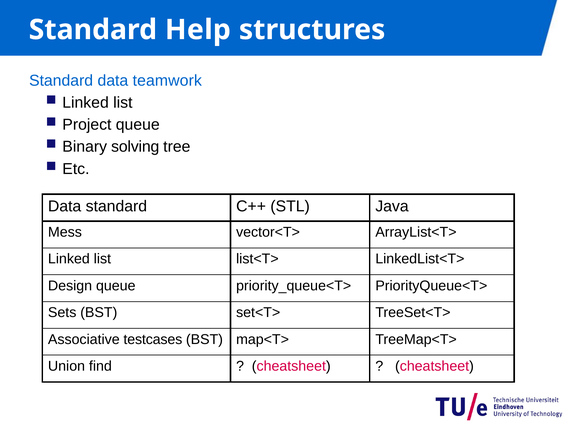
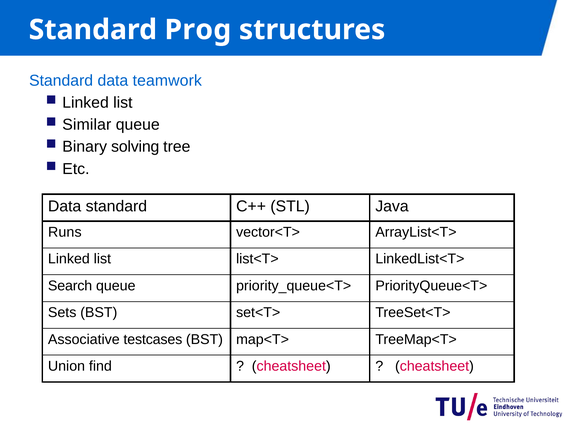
Help: Help -> Prog
Project: Project -> Similar
Mess: Mess -> Runs
Design: Design -> Search
